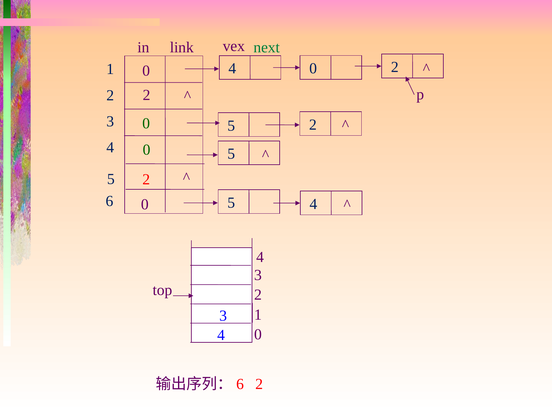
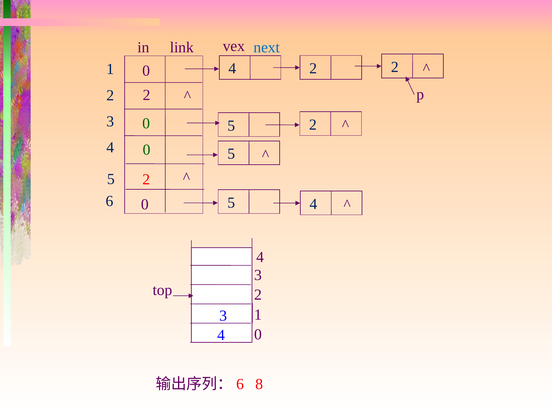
next colour: green -> blue
0 at (313, 69): 0 -> 2
2 at (259, 384): 2 -> 8
